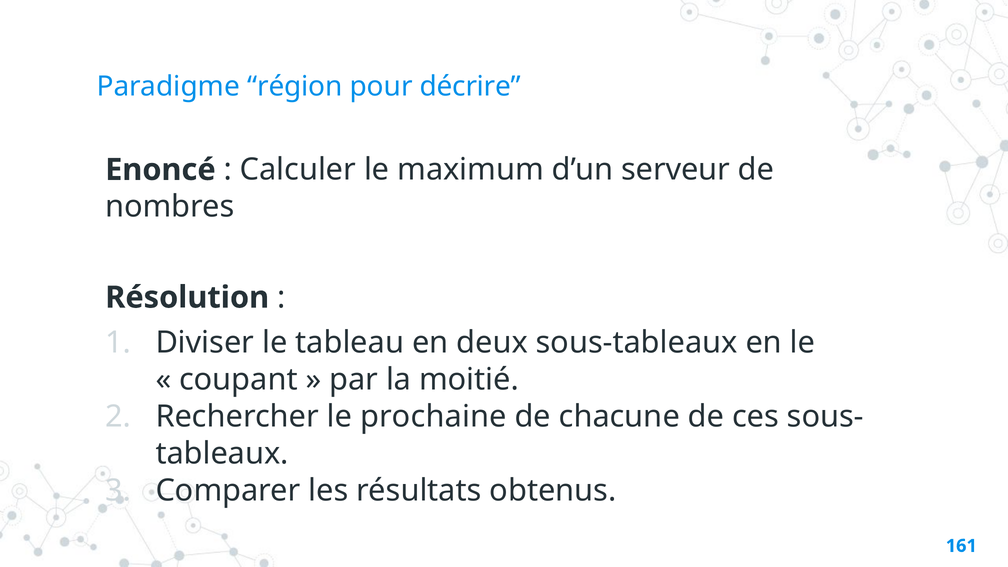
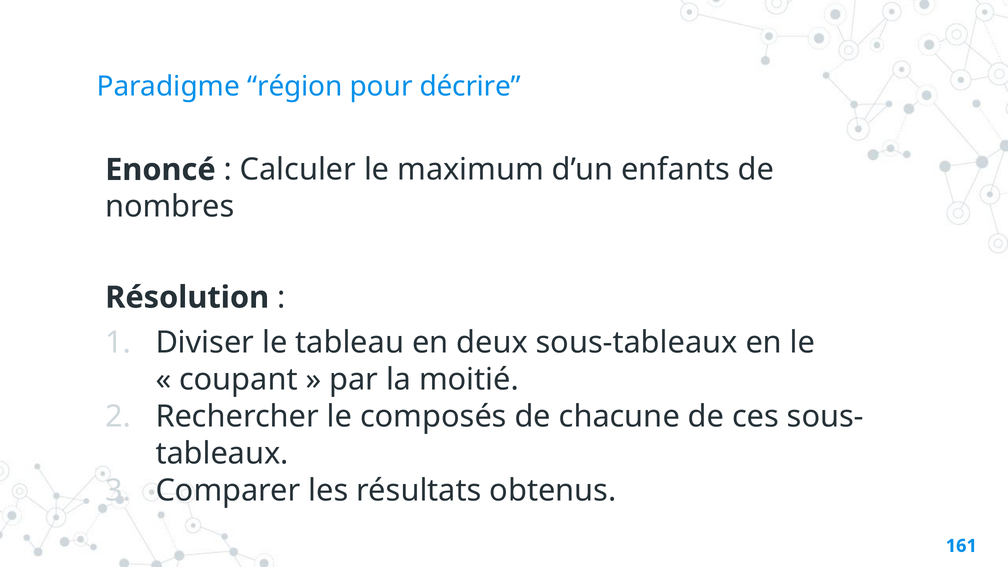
serveur: serveur -> enfants
prochaine: prochaine -> composés
